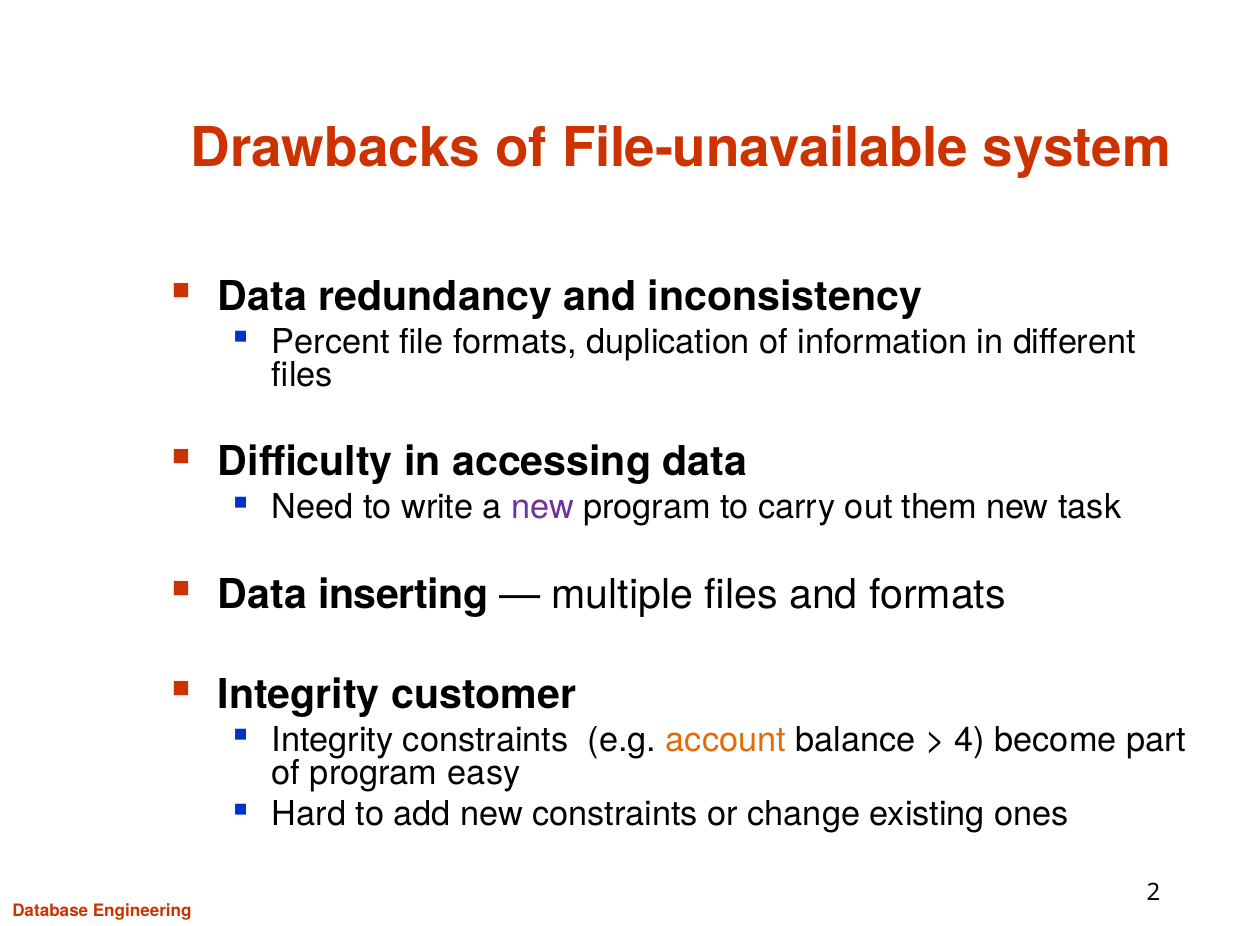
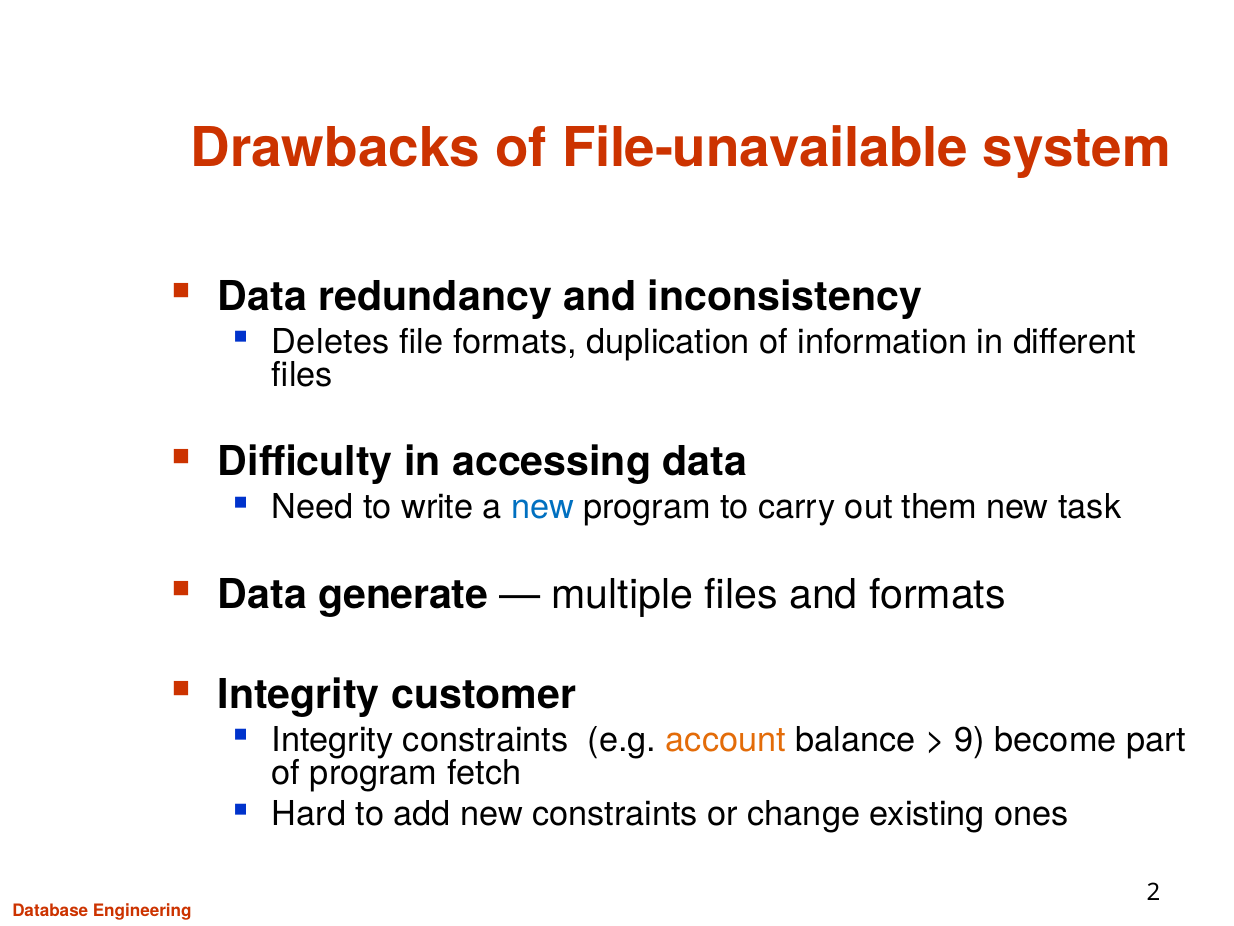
Percent: Percent -> Deletes
new at (543, 507) colour: purple -> blue
inserting: inserting -> generate
4: 4 -> 9
easy: easy -> fetch
